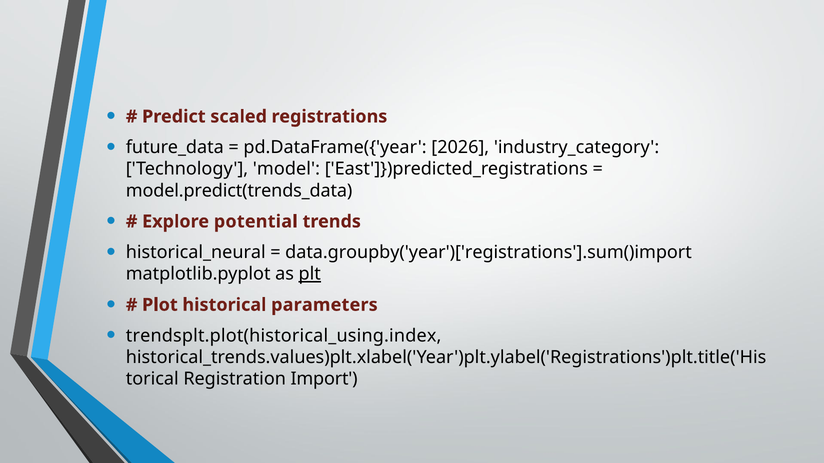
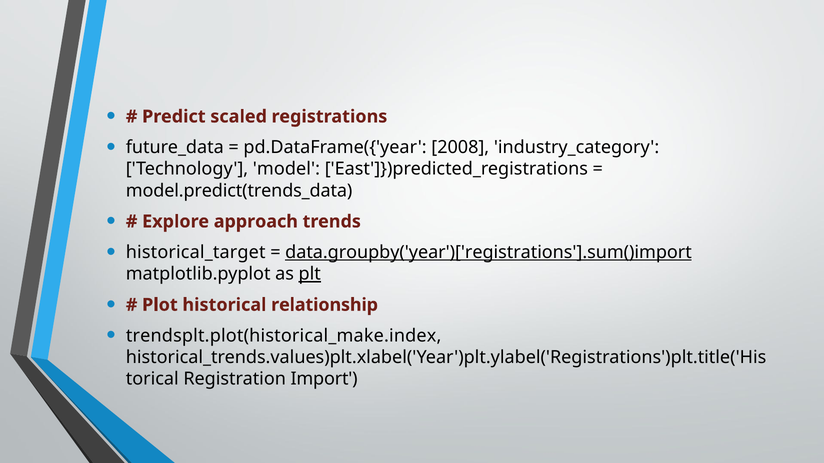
2026: 2026 -> 2008
potential: potential -> approach
historical_neural: historical_neural -> historical_target
data.groupby('year')['registrations'].sum()import underline: none -> present
parameters: parameters -> relationship
trendsplt.plot(historical_using.index: trendsplt.plot(historical_using.index -> trendsplt.plot(historical_make.index
